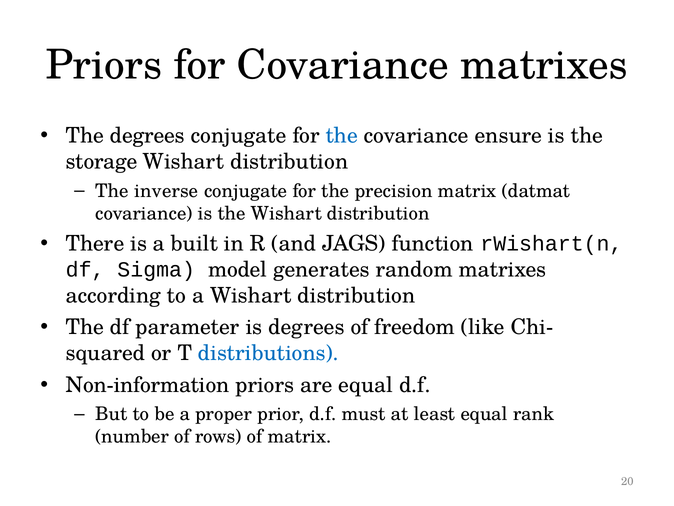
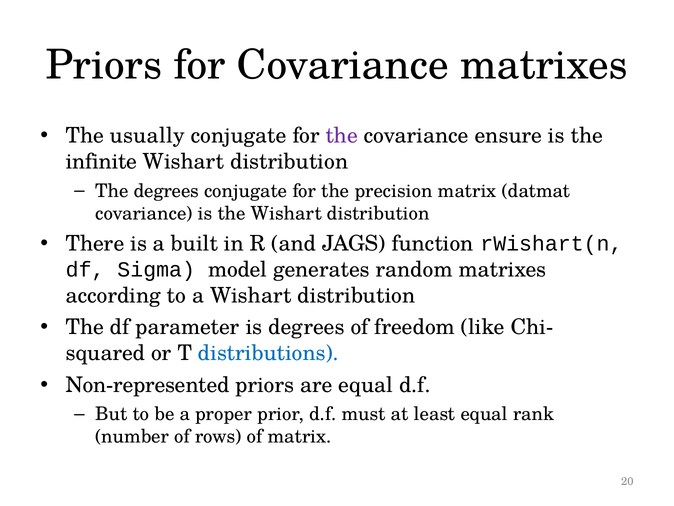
The degrees: degrees -> usually
the at (342, 136) colour: blue -> purple
storage: storage -> infinite
The inverse: inverse -> degrees
Non-information: Non-information -> Non-represented
